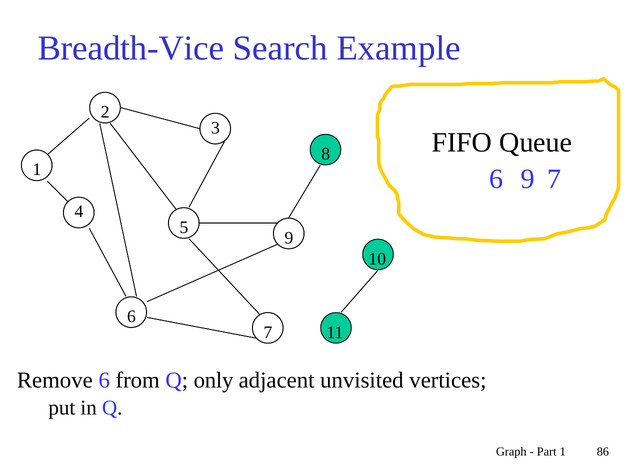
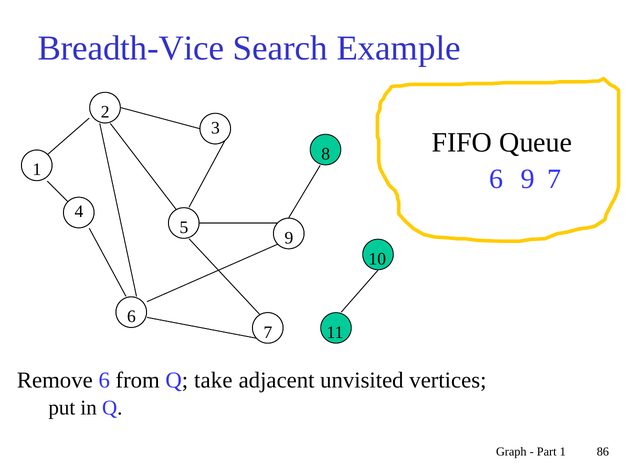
only: only -> take
